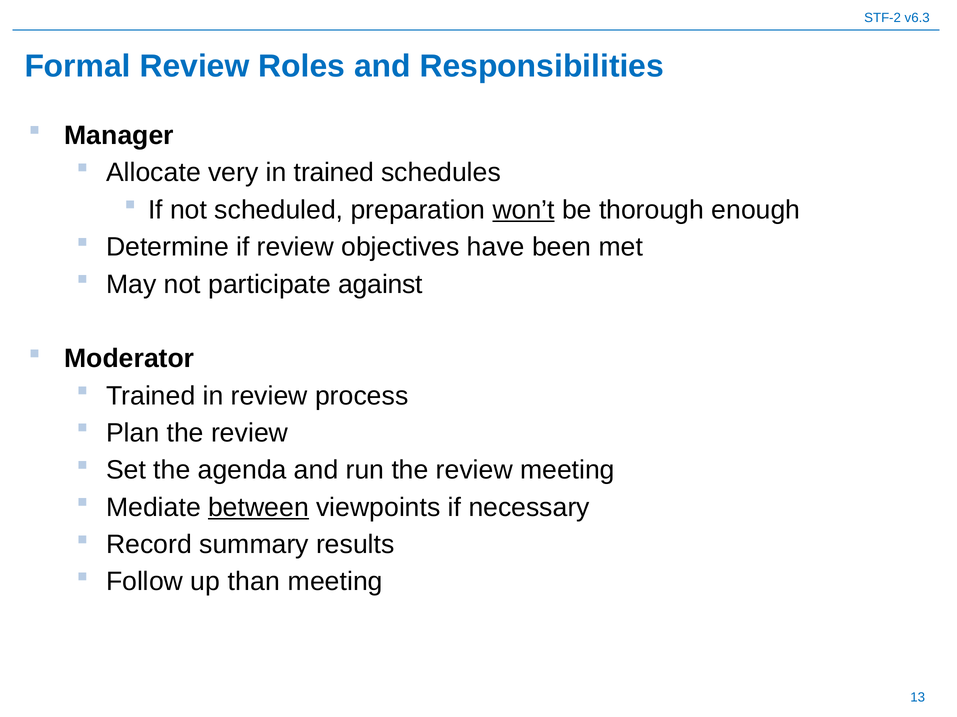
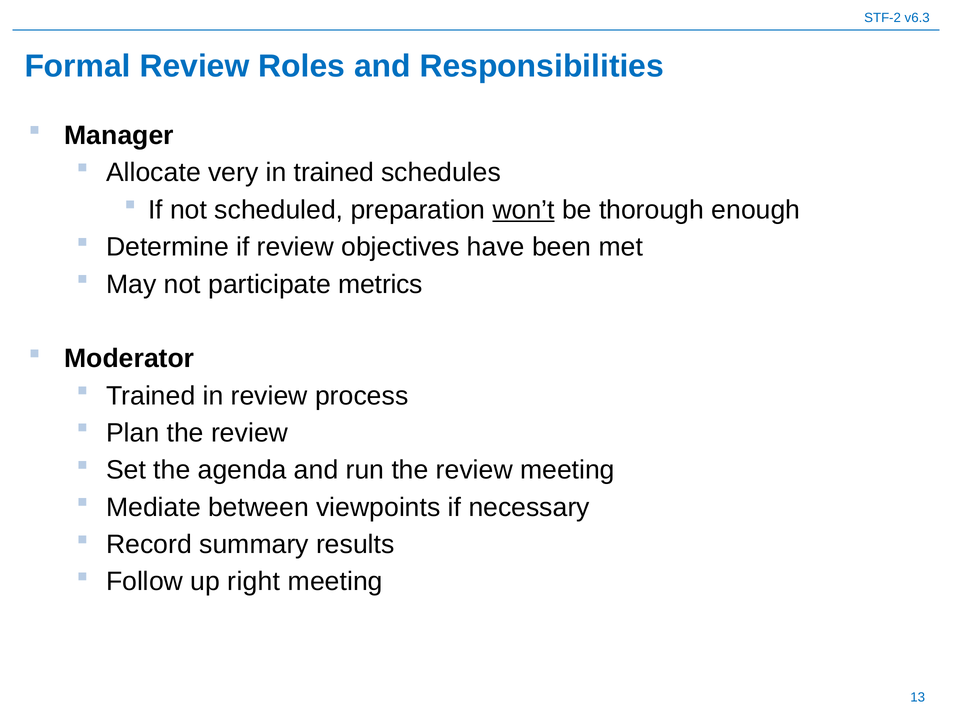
against: against -> metrics
between underline: present -> none
than: than -> right
